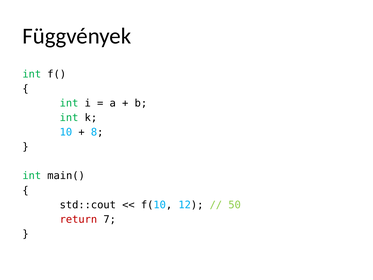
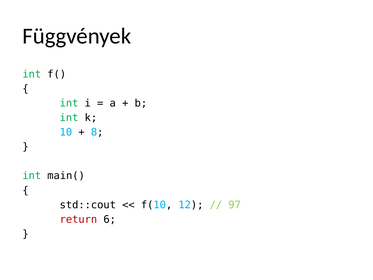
50: 50 -> 97
7: 7 -> 6
